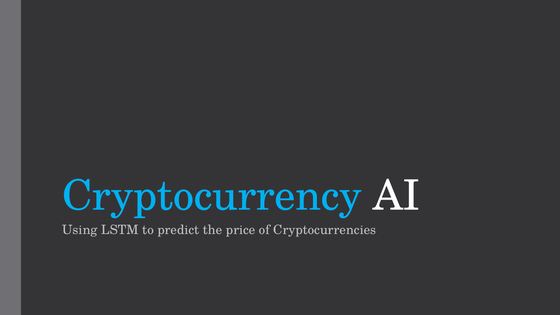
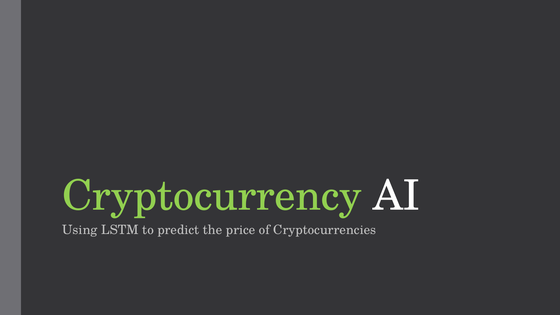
Cryptocurrency colour: light blue -> light green
